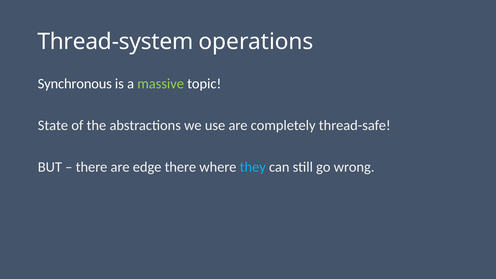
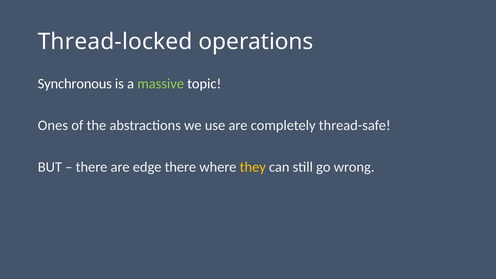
Thread-system: Thread-system -> Thread-locked
State: State -> Ones
they colour: light blue -> yellow
